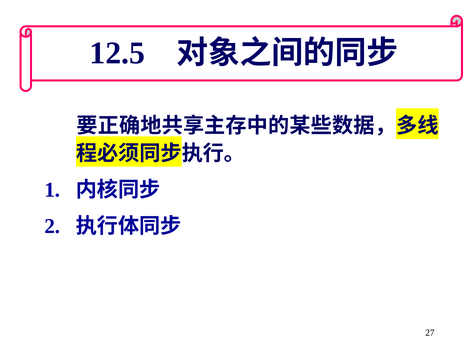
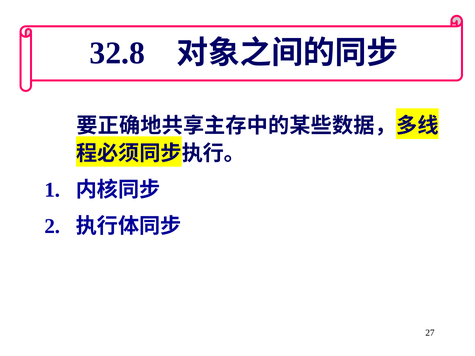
12.5: 12.5 -> 32.8
